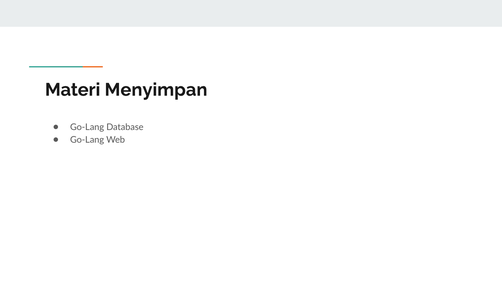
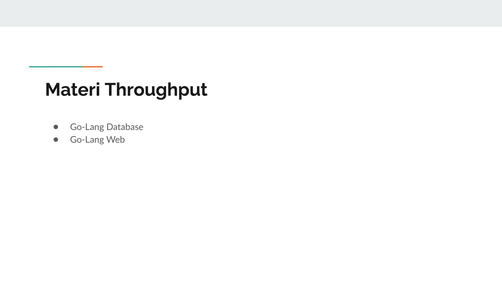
Menyimpan: Menyimpan -> Throughput
